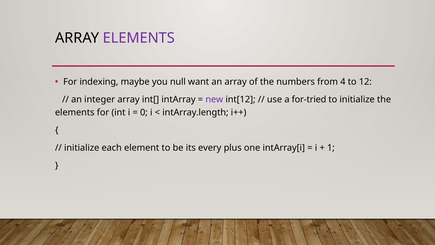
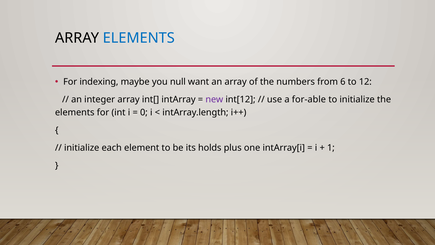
ELEMENTS at (139, 38) colour: purple -> blue
4: 4 -> 6
for-tried: for-tried -> for-able
every: every -> holds
